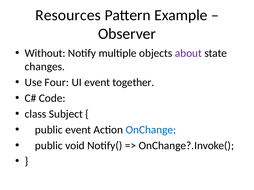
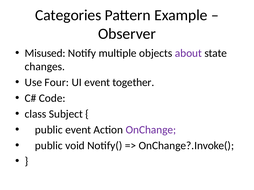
Resources: Resources -> Categories
Without: Without -> Misused
OnChange colour: blue -> purple
